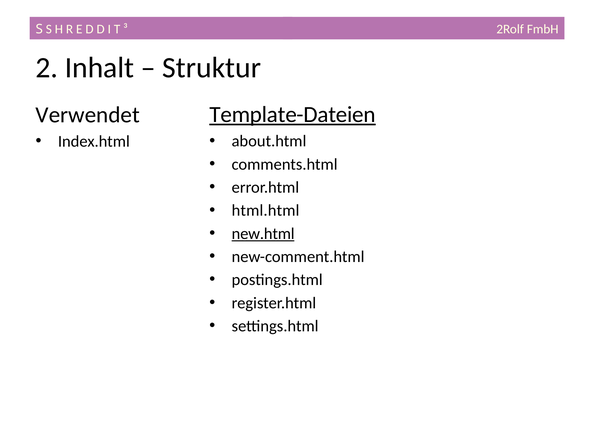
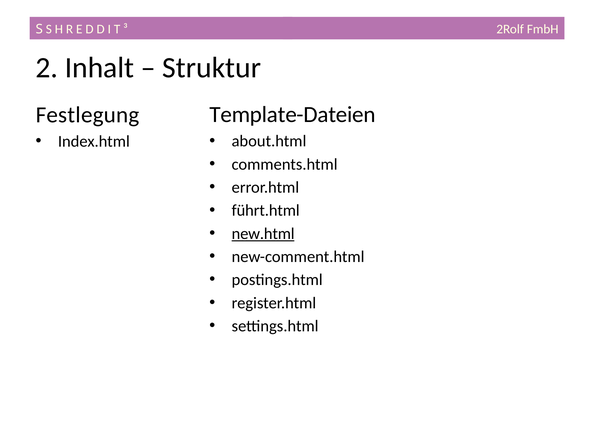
Template-Dateien underline: present -> none
Verwendet: Verwendet -> Festlegung
html.html: html.html -> führt.html
